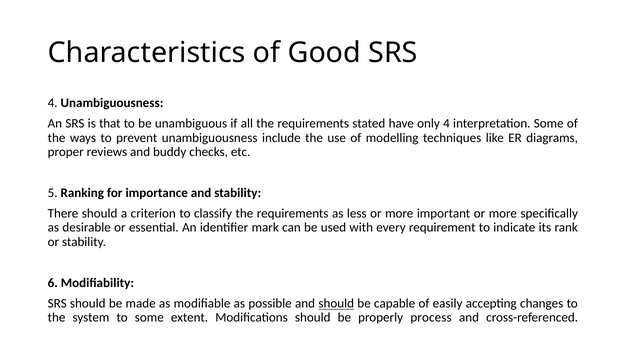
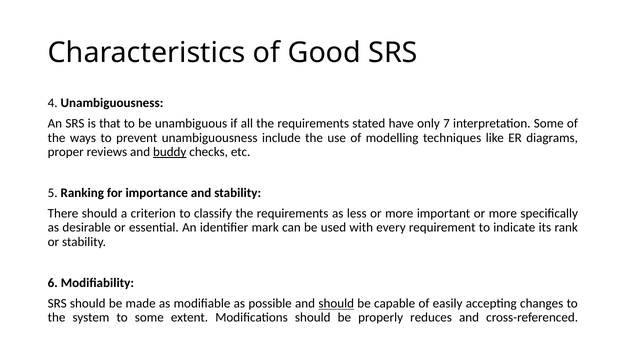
only 4: 4 -> 7
buddy underline: none -> present
process: process -> reduces
